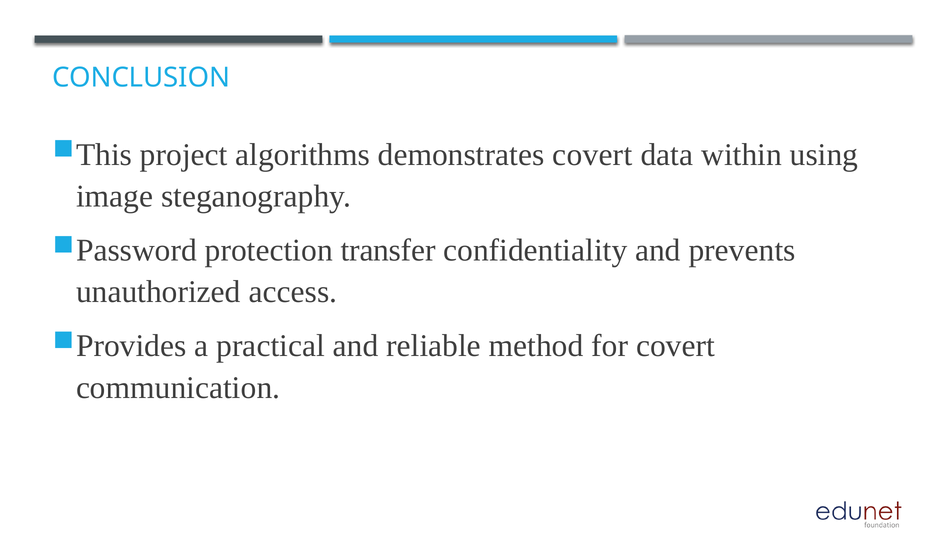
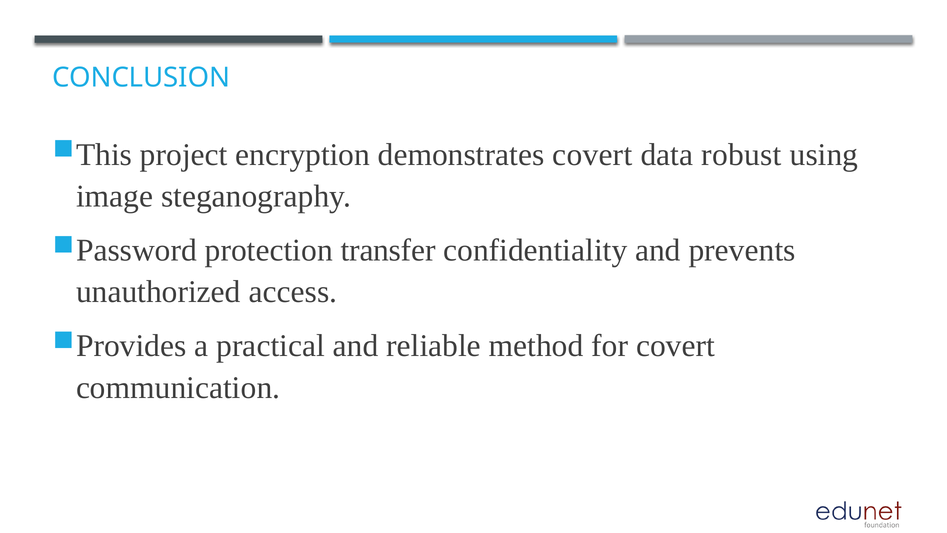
algorithms: algorithms -> encryption
within: within -> robust
